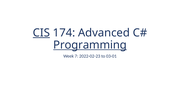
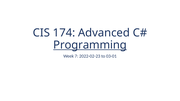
CIS underline: present -> none
